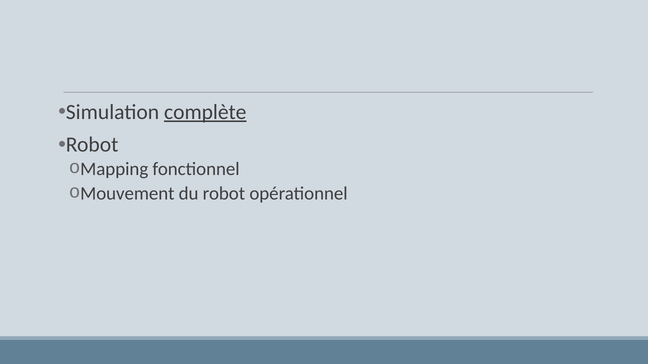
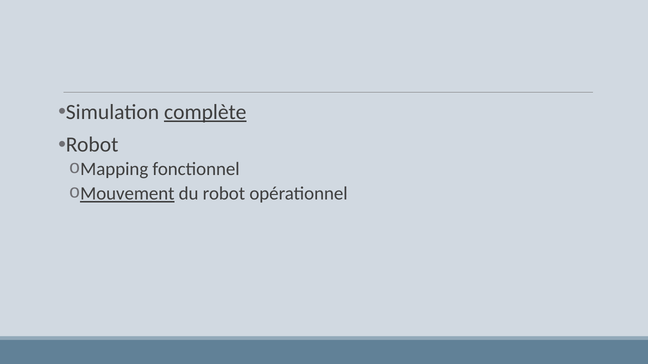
Mouvement underline: none -> present
